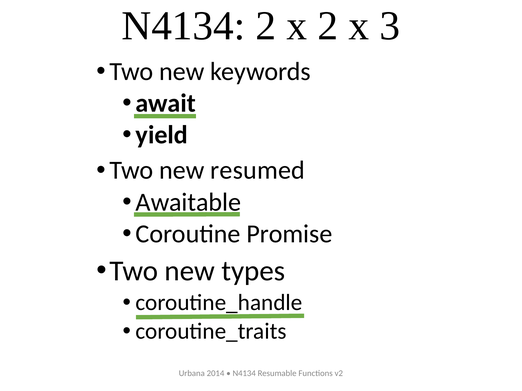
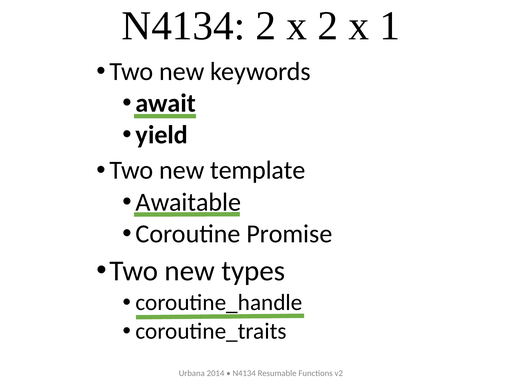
3: 3 -> 1
resumed: resumed -> template
